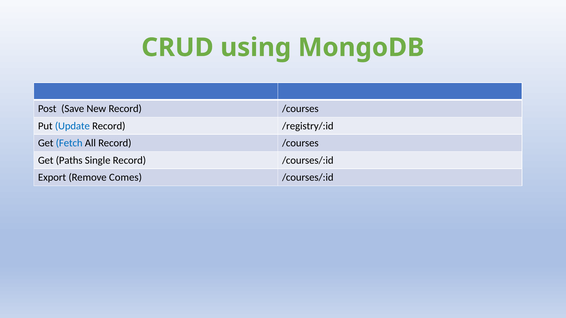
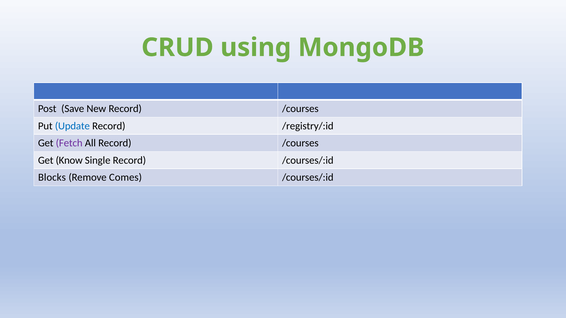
Fetch colour: blue -> purple
Paths: Paths -> Know
Export: Export -> Blocks
